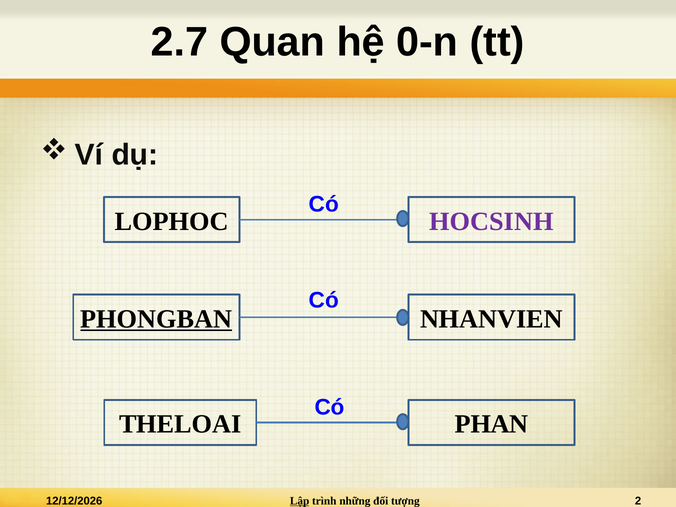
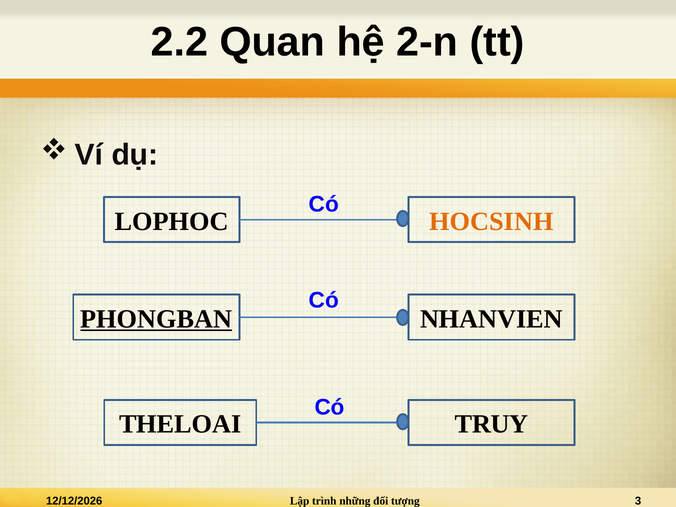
2.7: 2.7 -> 2.2
0-n: 0-n -> 2-n
HOCSINH colour: purple -> orange
PHAN: PHAN -> TRUY
Lập underline: present -> none
2: 2 -> 3
